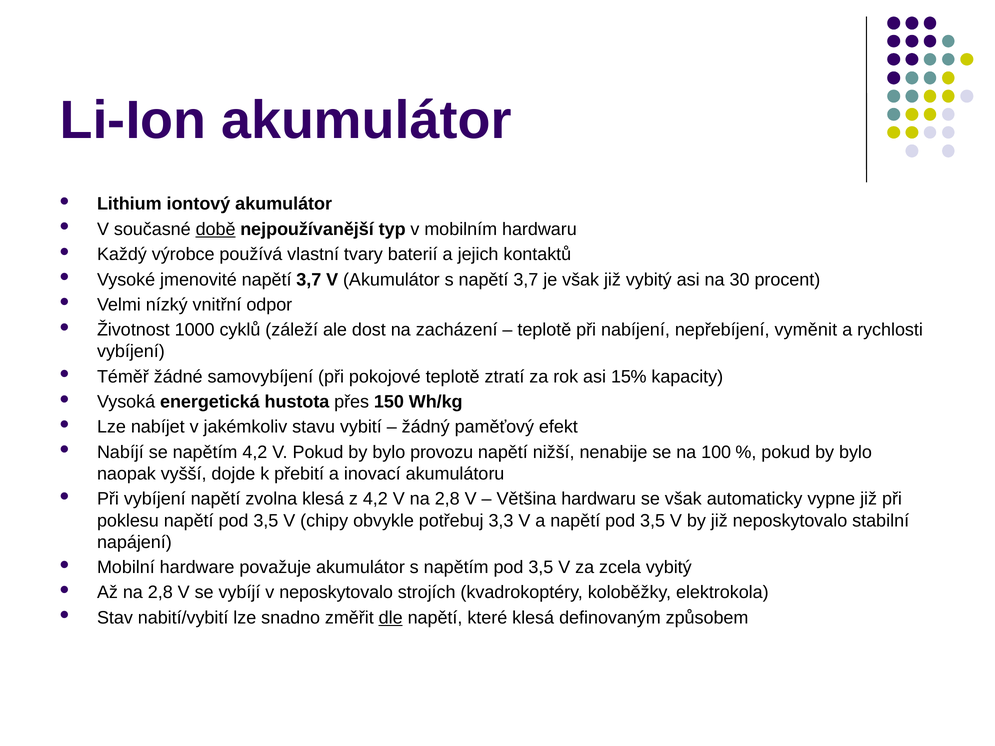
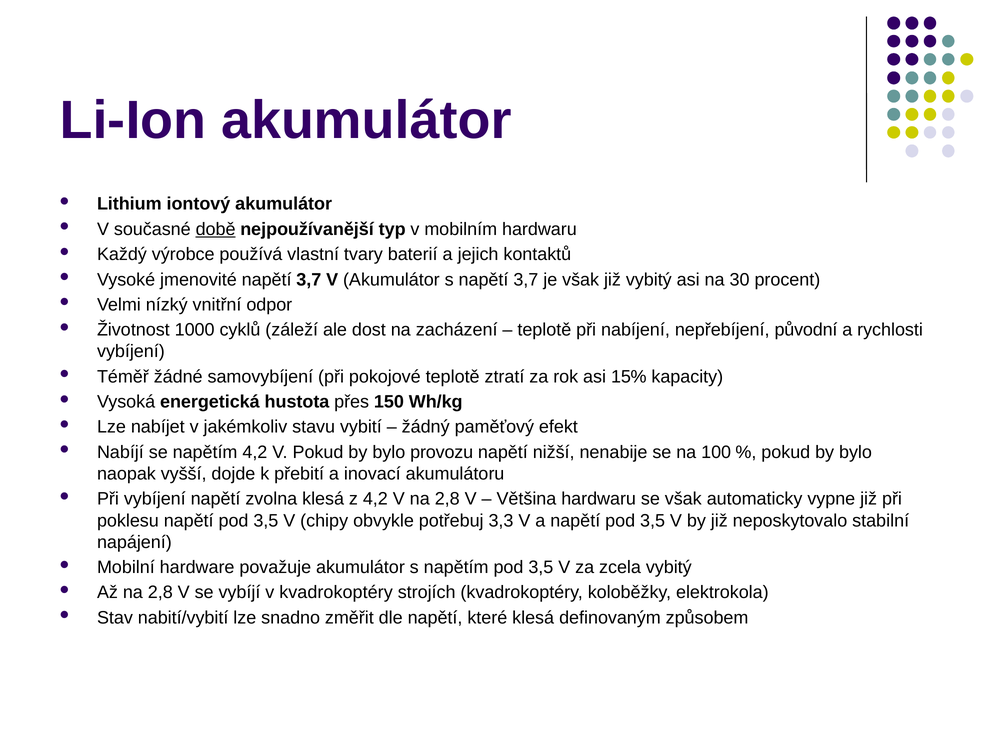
vyměnit: vyměnit -> původní
v neposkytovalo: neposkytovalo -> kvadrokoptéry
dle underline: present -> none
